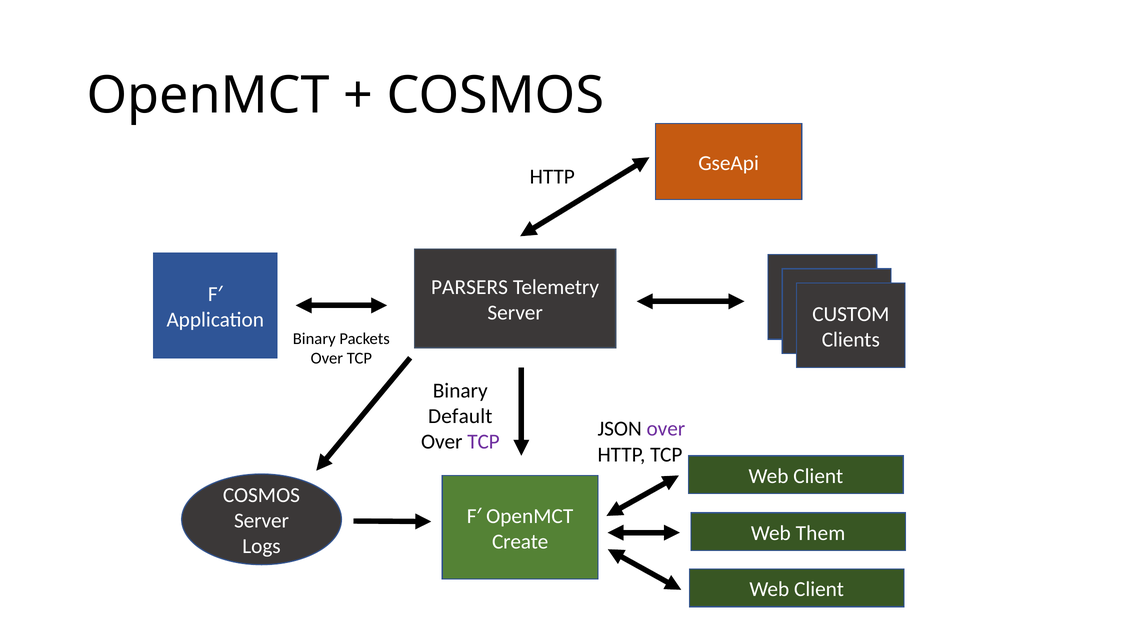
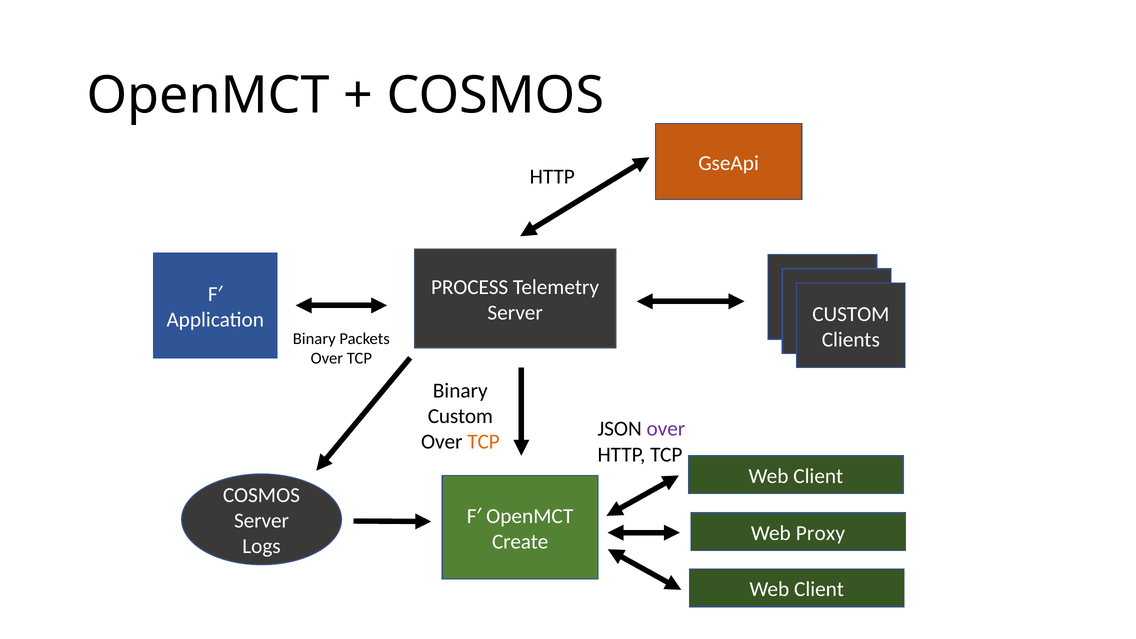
PARSERS: PARSERS -> PROCESS
Default at (460, 416): Default -> Custom
TCP at (484, 442) colour: purple -> orange
Them: Them -> Proxy
